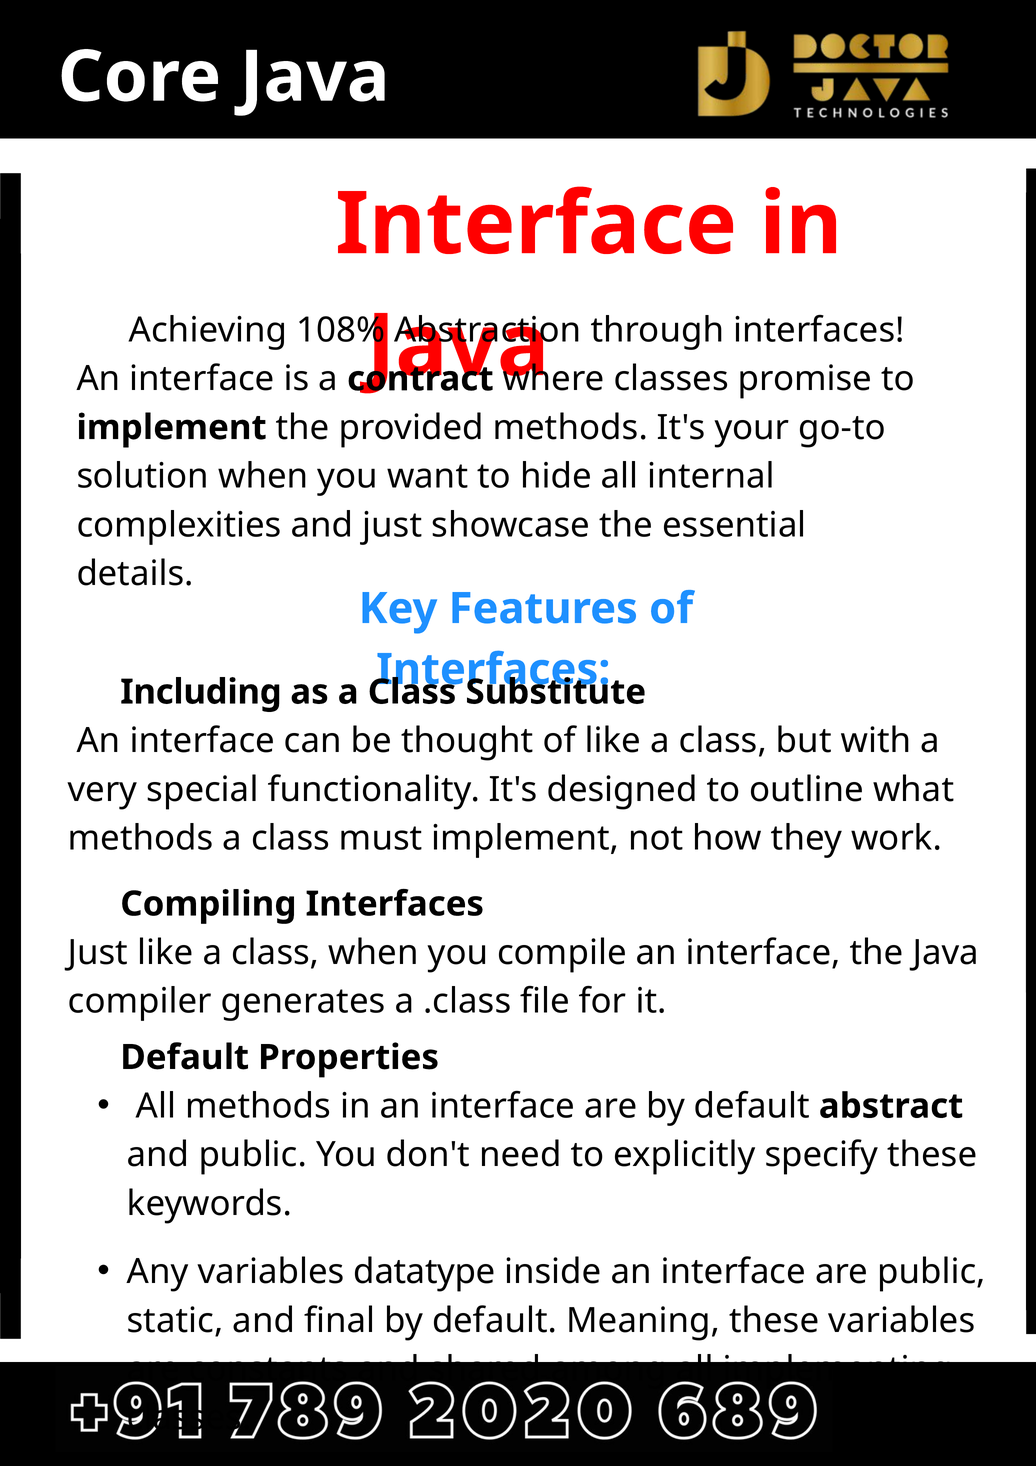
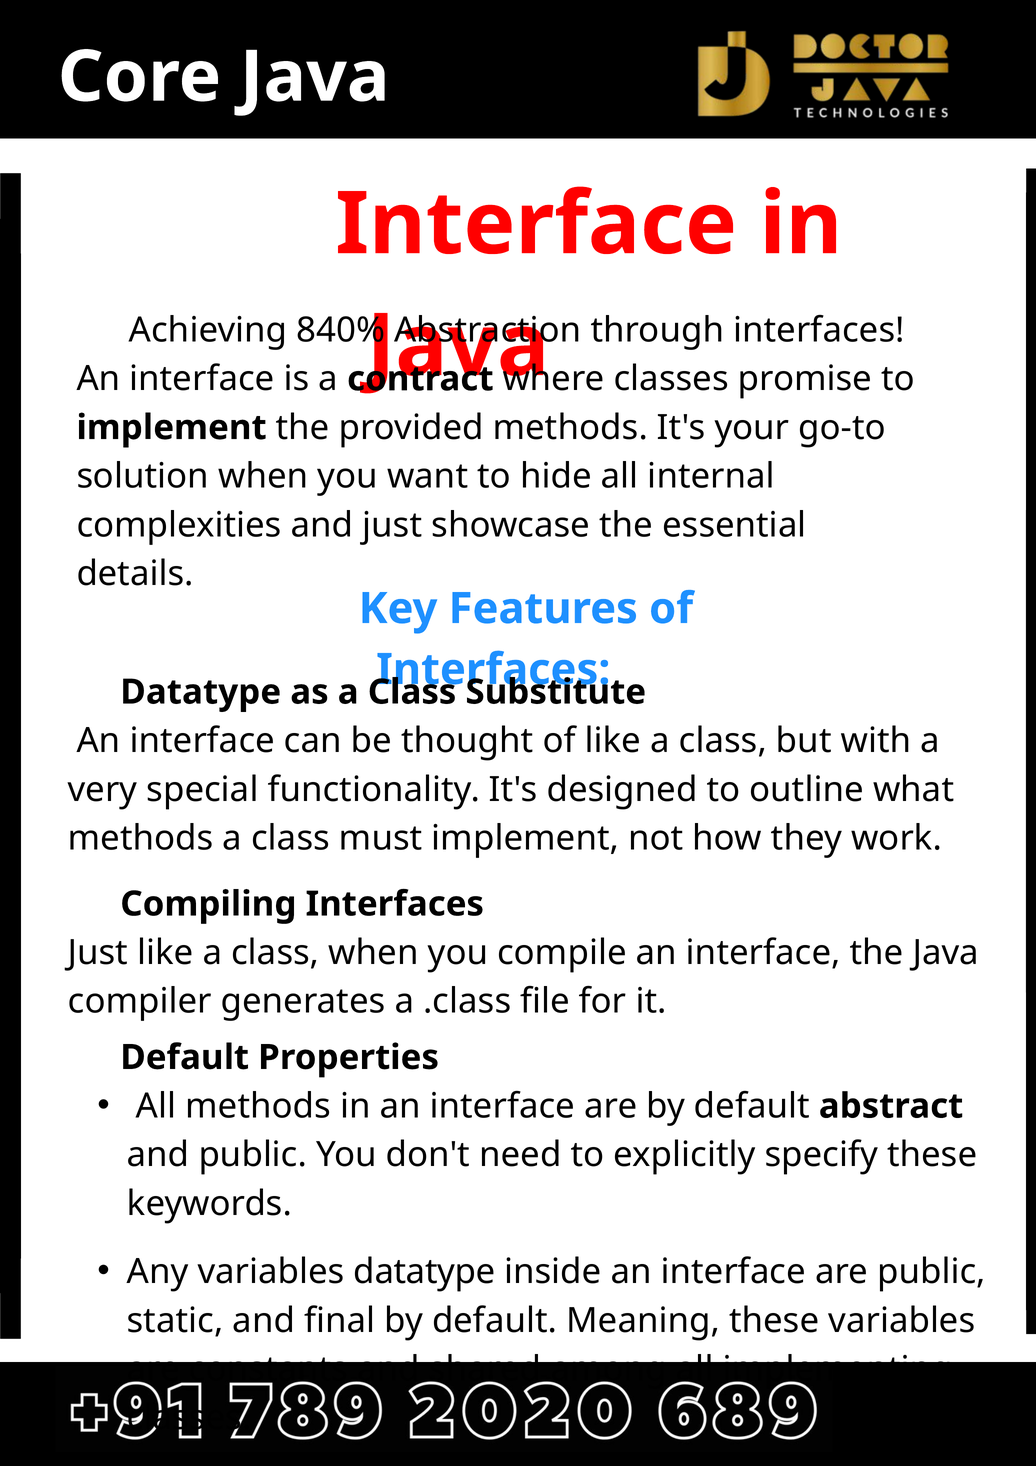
108%: 108% -> 840%
Including at (201, 692): Including -> Datatype
